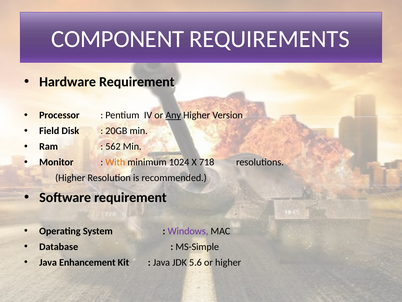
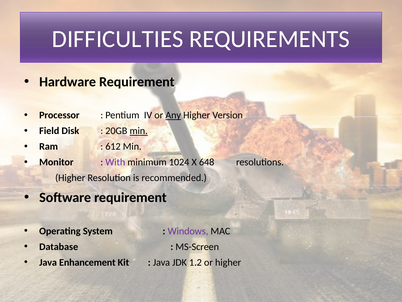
COMPONENT: COMPONENT -> DIFFICULTIES
min at (139, 131) underline: none -> present
562: 562 -> 612
With colour: orange -> purple
718: 718 -> 648
MS-Simple: MS-Simple -> MS-Screen
5.6: 5.6 -> 1.2
